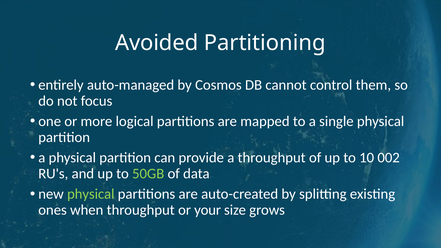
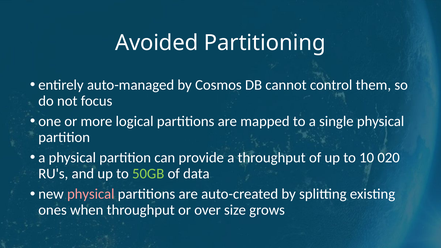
002: 002 -> 020
physical at (91, 194) colour: light green -> pink
your: your -> over
